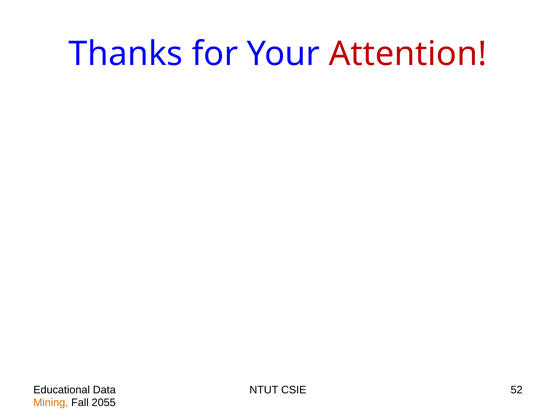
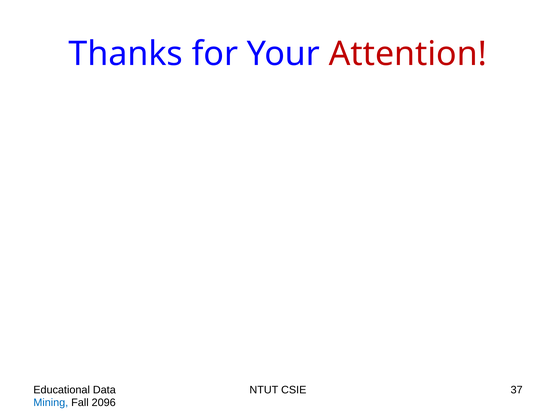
52: 52 -> 37
Mining colour: orange -> blue
2055: 2055 -> 2096
